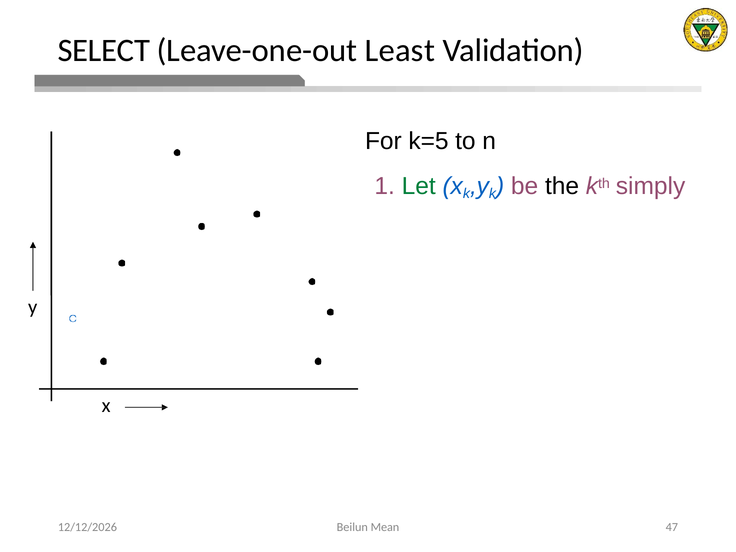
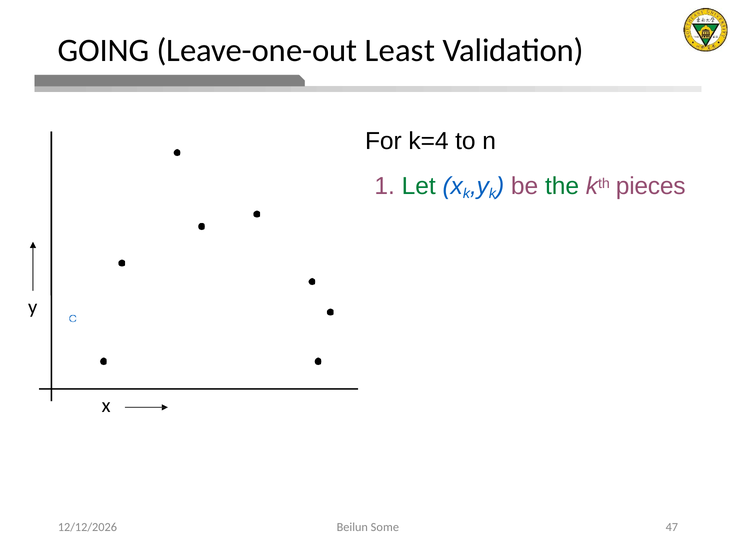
SELECT: SELECT -> GOING
k=5: k=5 -> k=4
the colour: black -> green
simply: simply -> pieces
Mean: Mean -> Some
